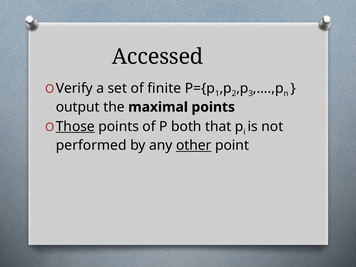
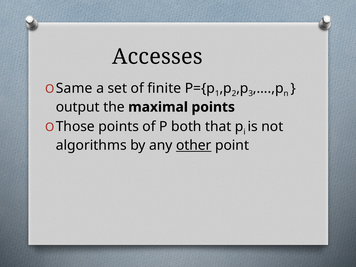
Accessed: Accessed -> Accesses
Verify: Verify -> Same
Those underline: present -> none
performed: performed -> algorithms
